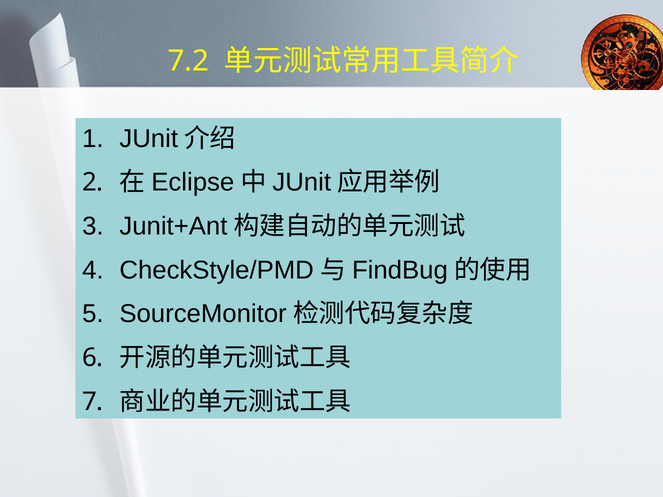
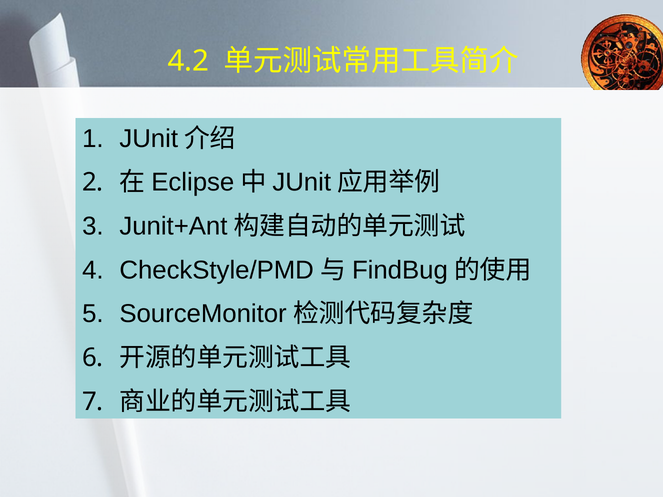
7.2: 7.2 -> 4.2
